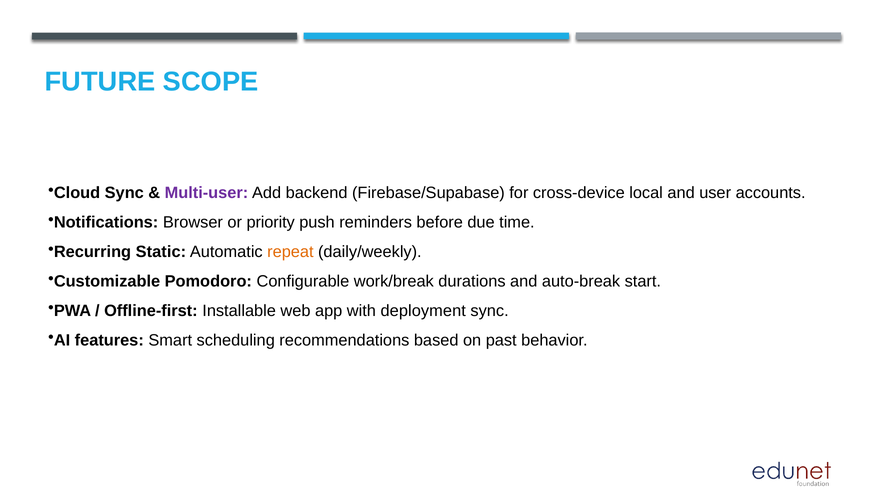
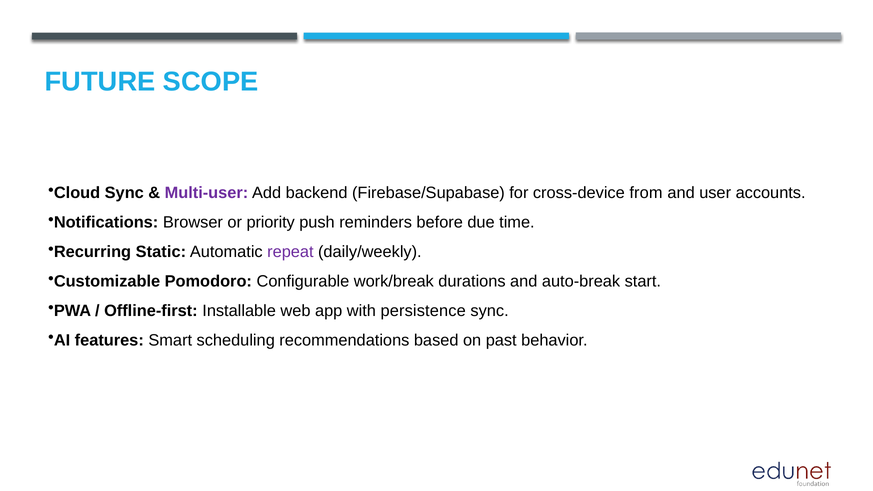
local: local -> from
repeat colour: orange -> purple
deployment: deployment -> persistence
